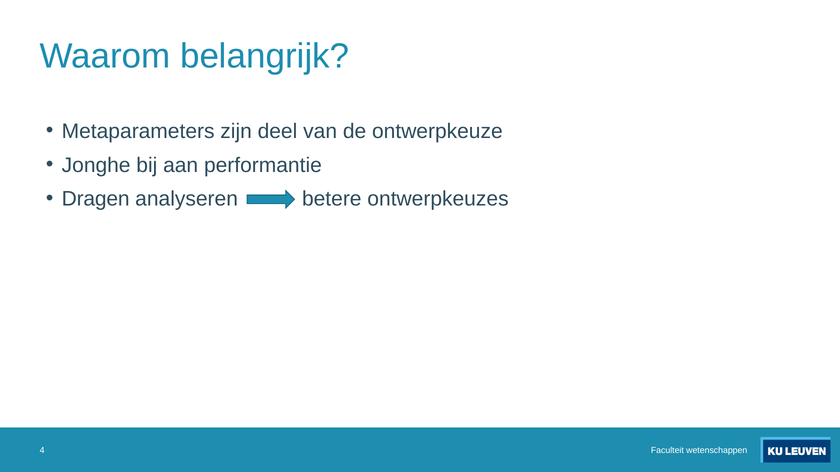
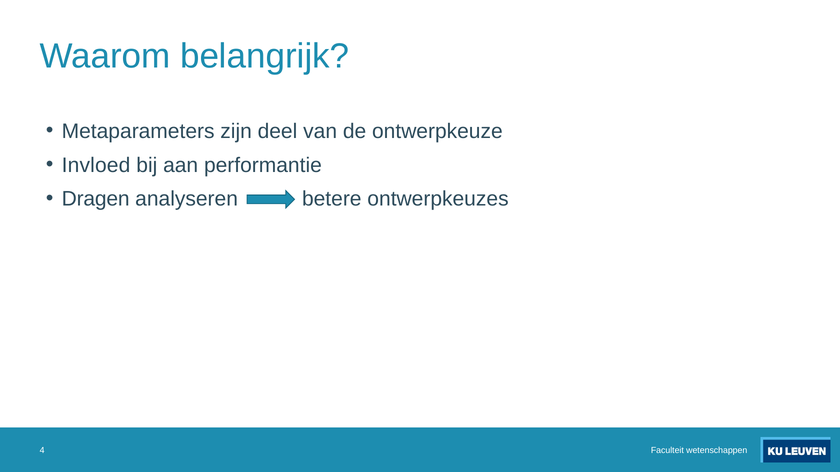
Jonghe: Jonghe -> Invloed
